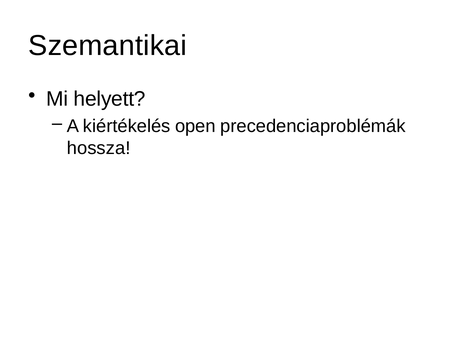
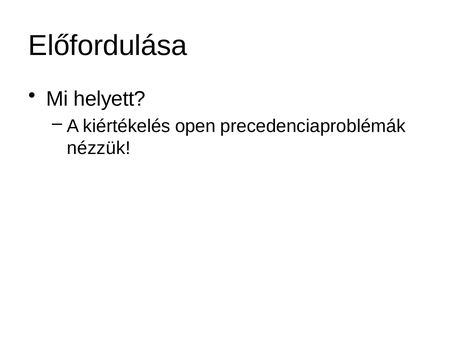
Szemantikai: Szemantikai -> Előfordulása
hossza: hossza -> nézzük
